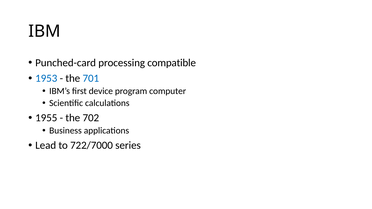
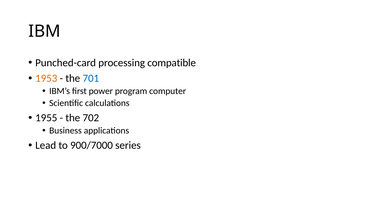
1953 colour: blue -> orange
device: device -> power
722/7000: 722/7000 -> 900/7000
